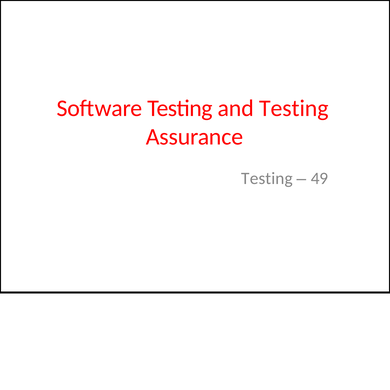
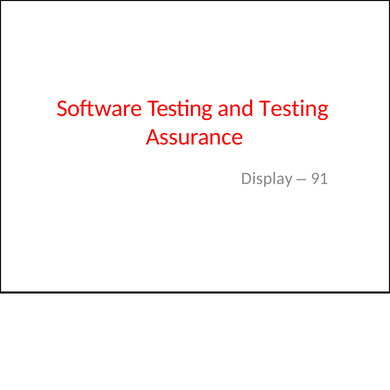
Testing at (267, 178): Testing -> Display
49: 49 -> 91
